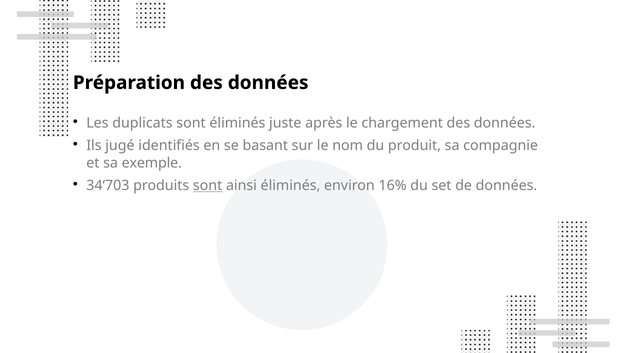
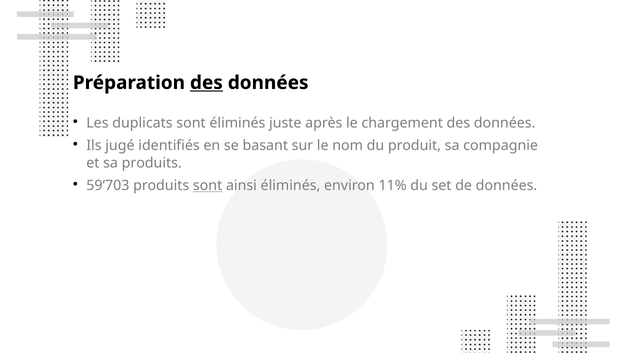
des at (206, 83) underline: none -> present
sa exemple: exemple -> produits
34‘703: 34‘703 -> 59‘703
16%: 16% -> 11%
